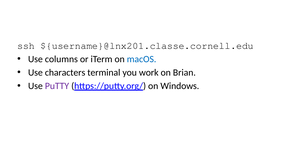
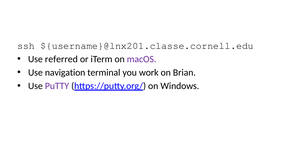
columns: columns -> referred
macOS colour: blue -> purple
characters: characters -> navigation
